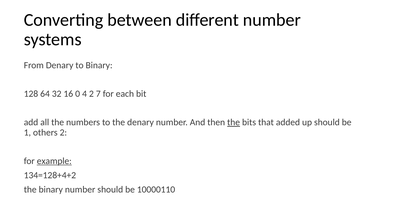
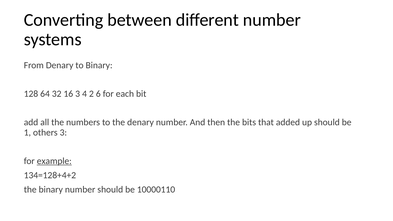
16 0: 0 -> 3
7: 7 -> 6
the at (234, 122) underline: present -> none
others 2: 2 -> 3
